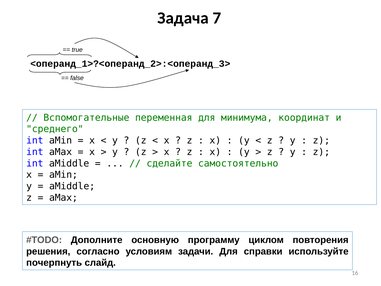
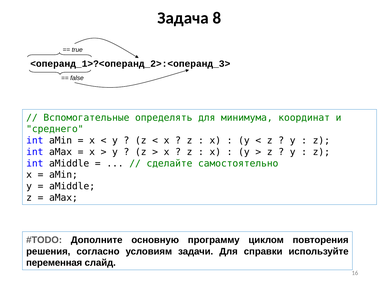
7: 7 -> 8
переменная: переменная -> определять
почерпнуть: почерпнуть -> переменная
